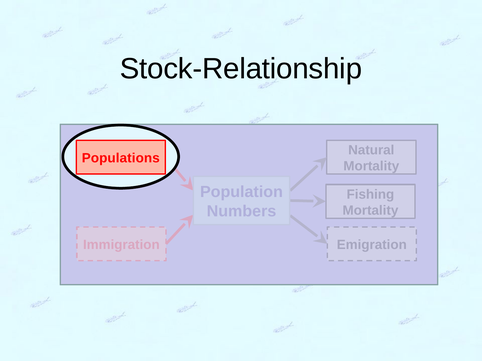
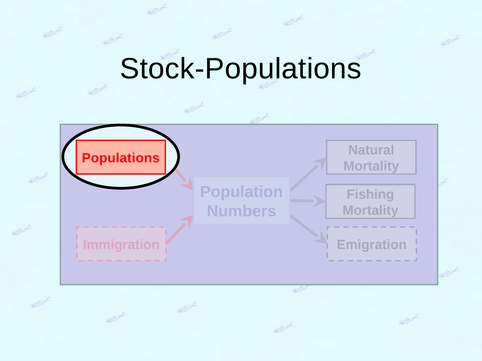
Stock-Relationship: Stock-Relationship -> Stock-Populations
